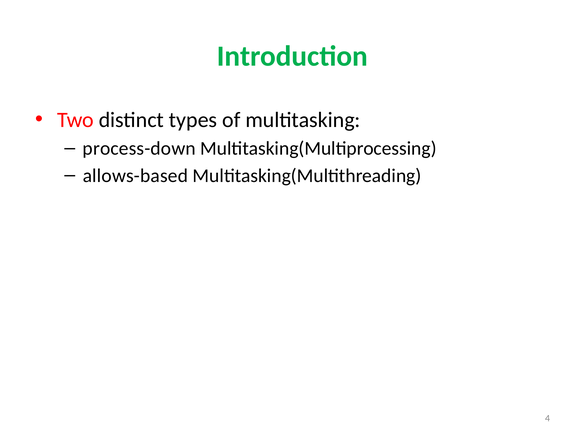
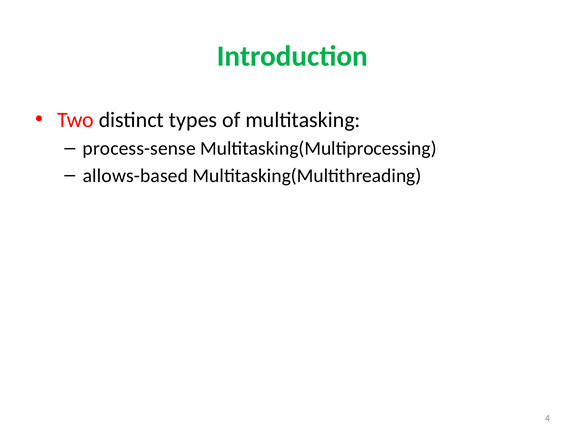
process-down: process-down -> process-sense
